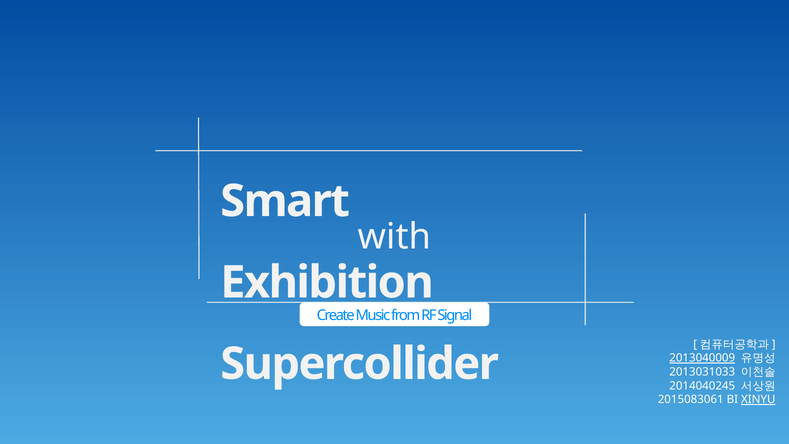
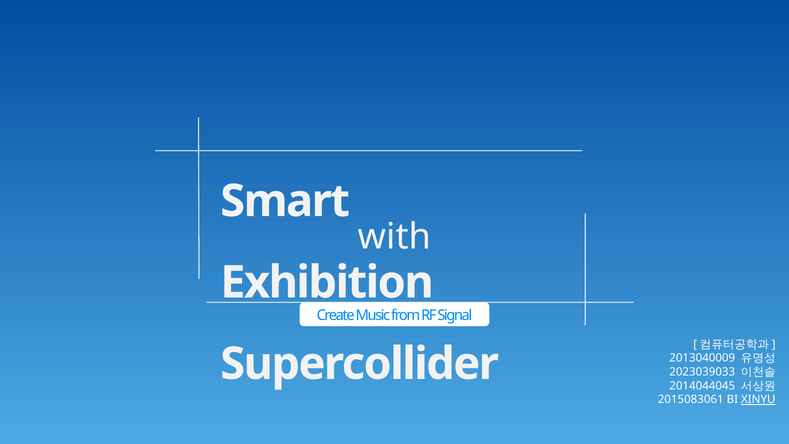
2013040009 underline: present -> none
2013031033: 2013031033 -> 2023039033
2014040245: 2014040245 -> 2014044045
